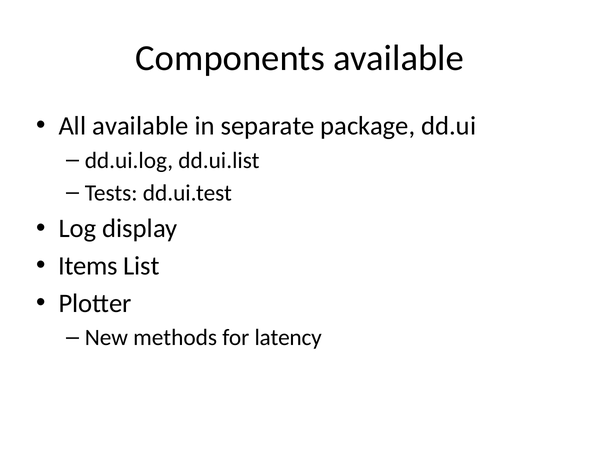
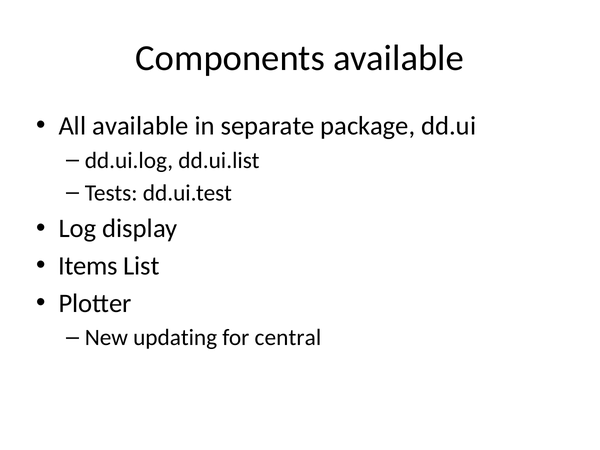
methods: methods -> updating
latency: latency -> central
